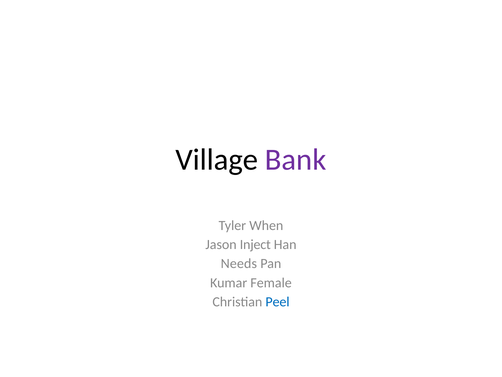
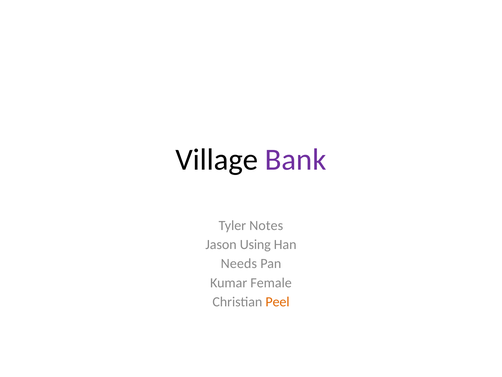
When: When -> Notes
Inject: Inject -> Using
Peel colour: blue -> orange
